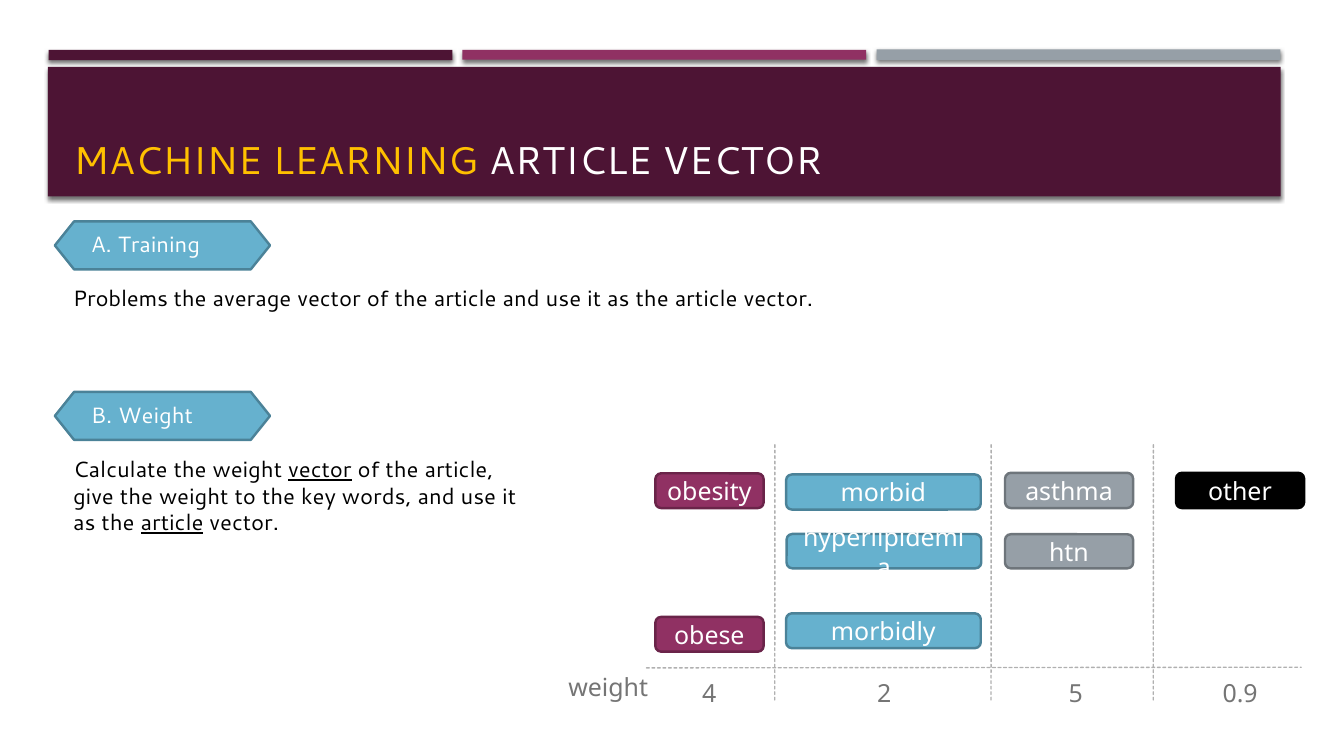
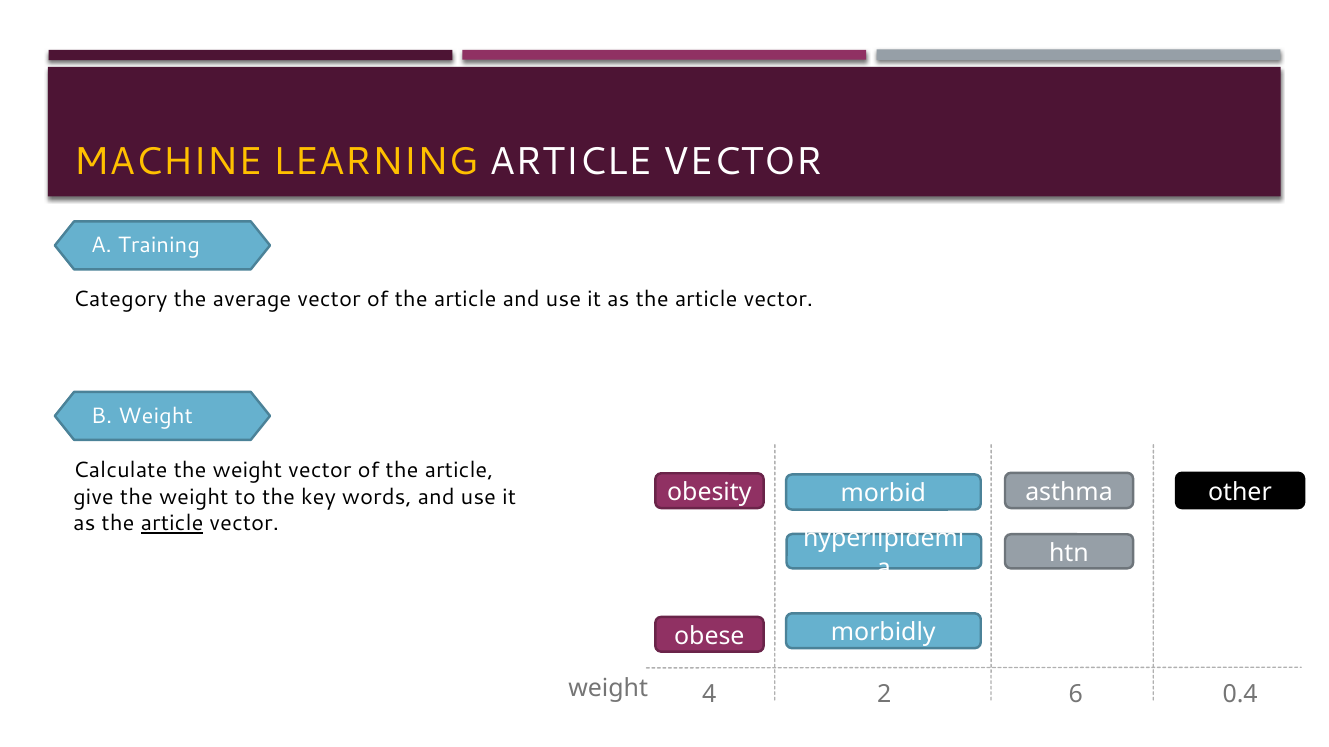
Problems: Problems -> Category
vector at (320, 471) underline: present -> none
0.9: 0.9 -> 0.4
5: 5 -> 6
